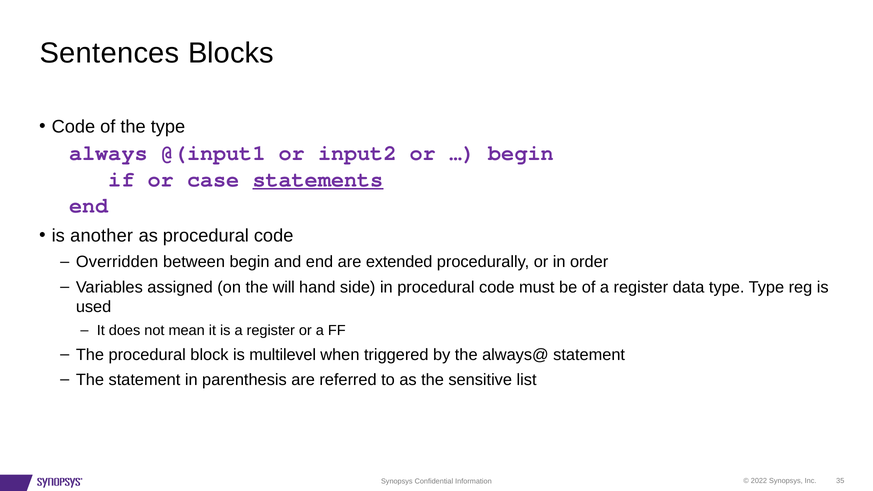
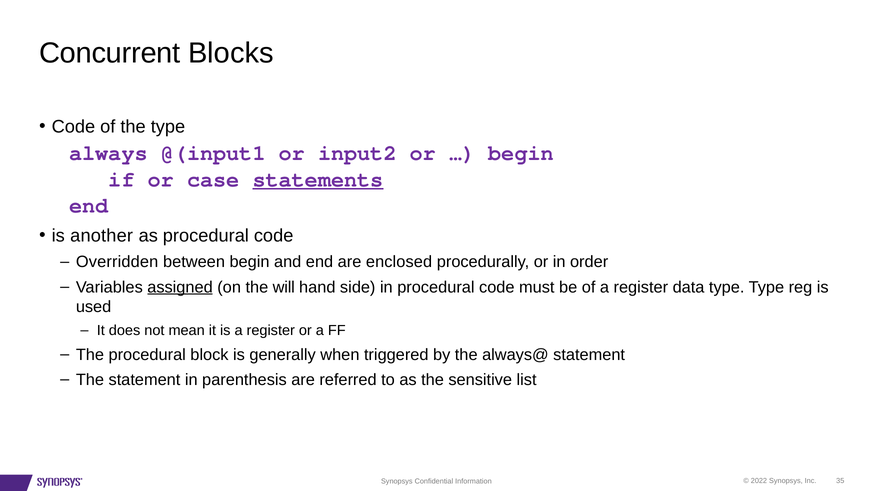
Sentences: Sentences -> Concurrent
extended: extended -> enclosed
assigned underline: none -> present
multilevel: multilevel -> generally
